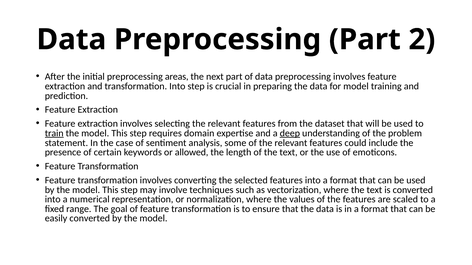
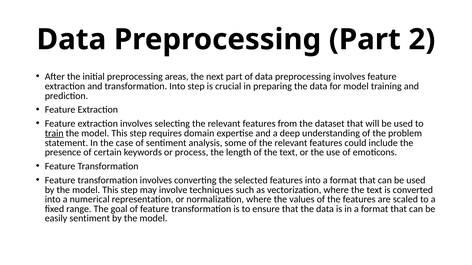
deep underline: present -> none
allowed: allowed -> process
easily converted: converted -> sentiment
